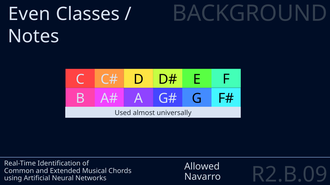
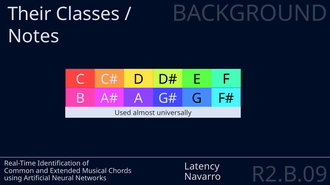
Even: Even -> Their
Allowed: Allowed -> Latency
